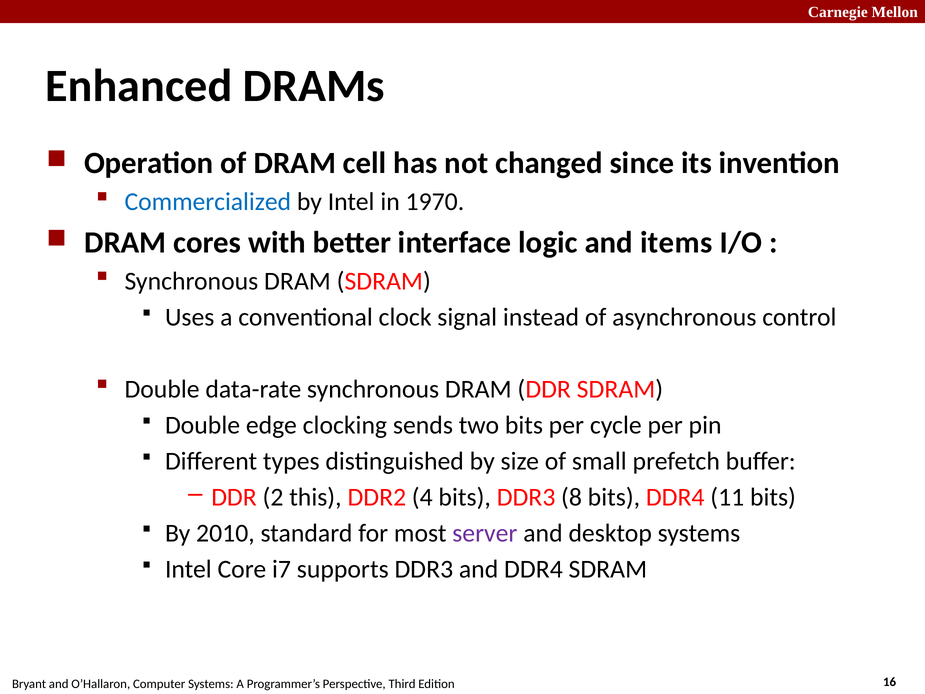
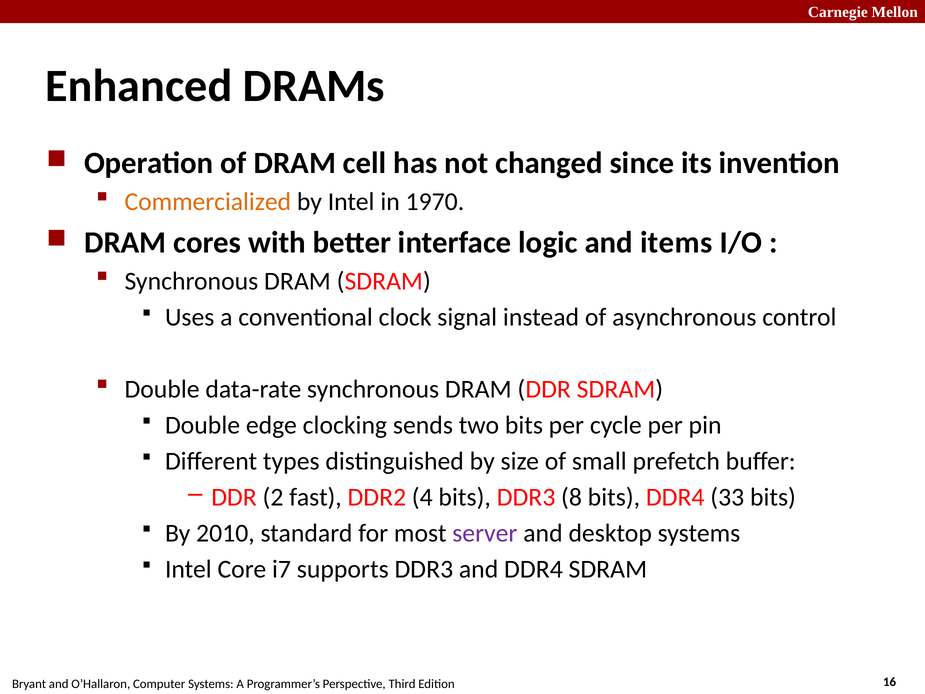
Commercialized colour: blue -> orange
this: this -> fast
11: 11 -> 33
